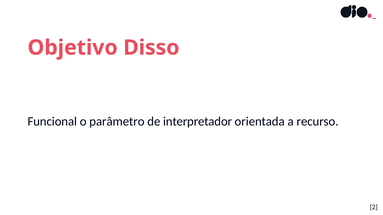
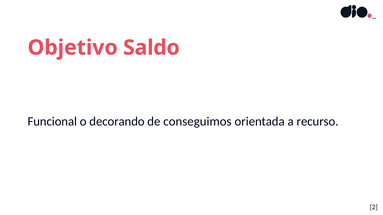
Disso: Disso -> Saldo
parâmetro: parâmetro -> decorando
interpretador: interpretador -> conseguimos
